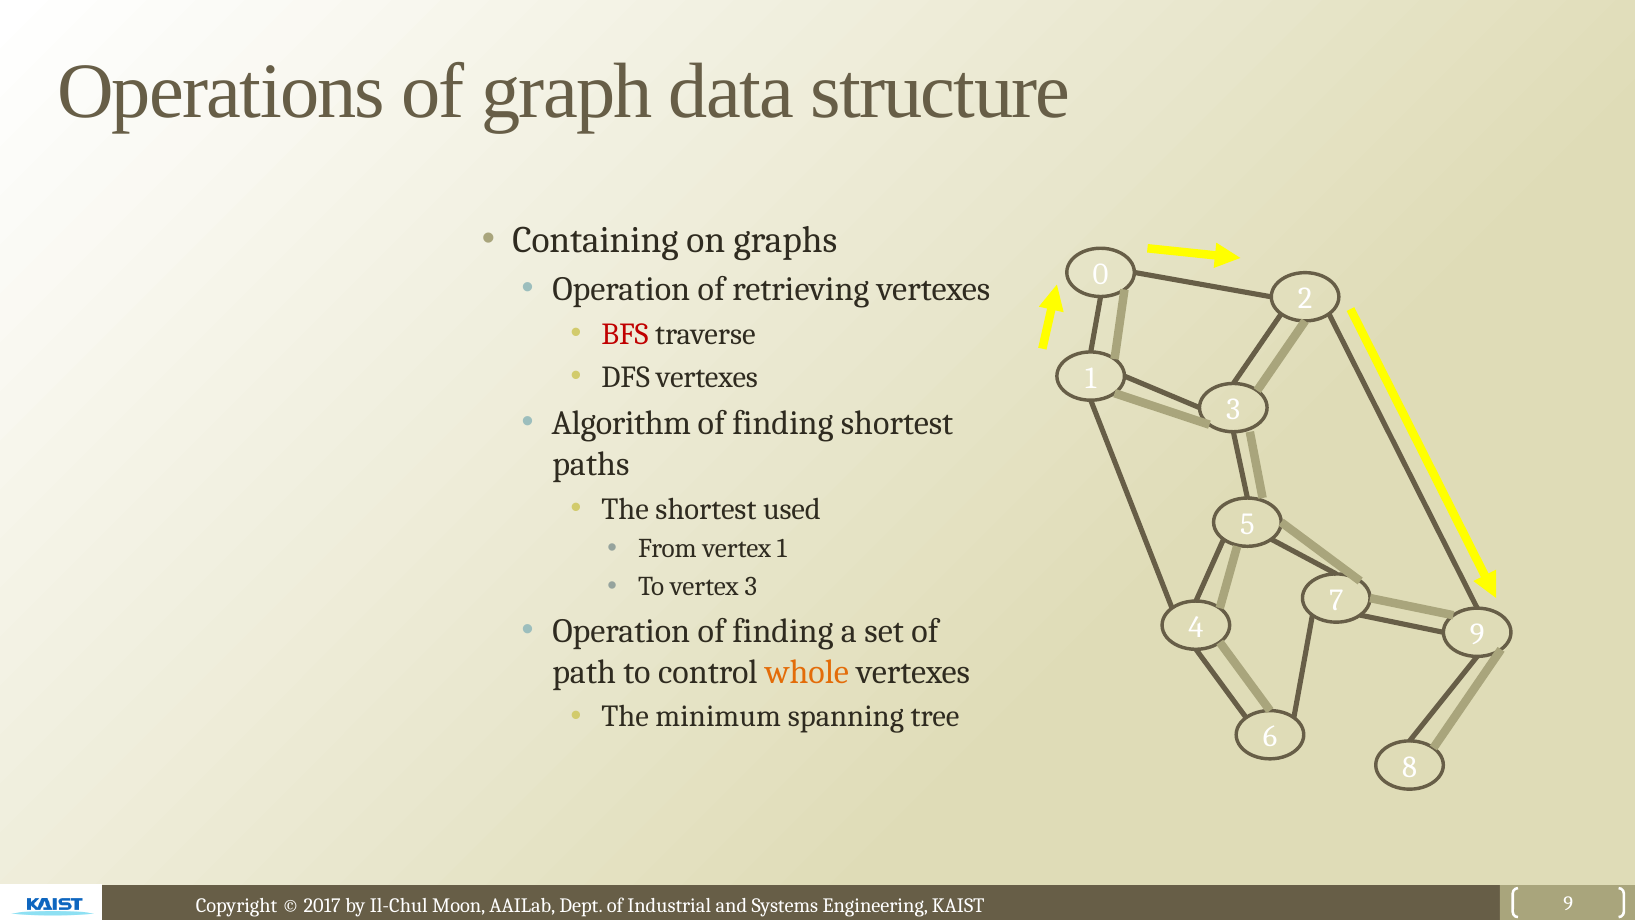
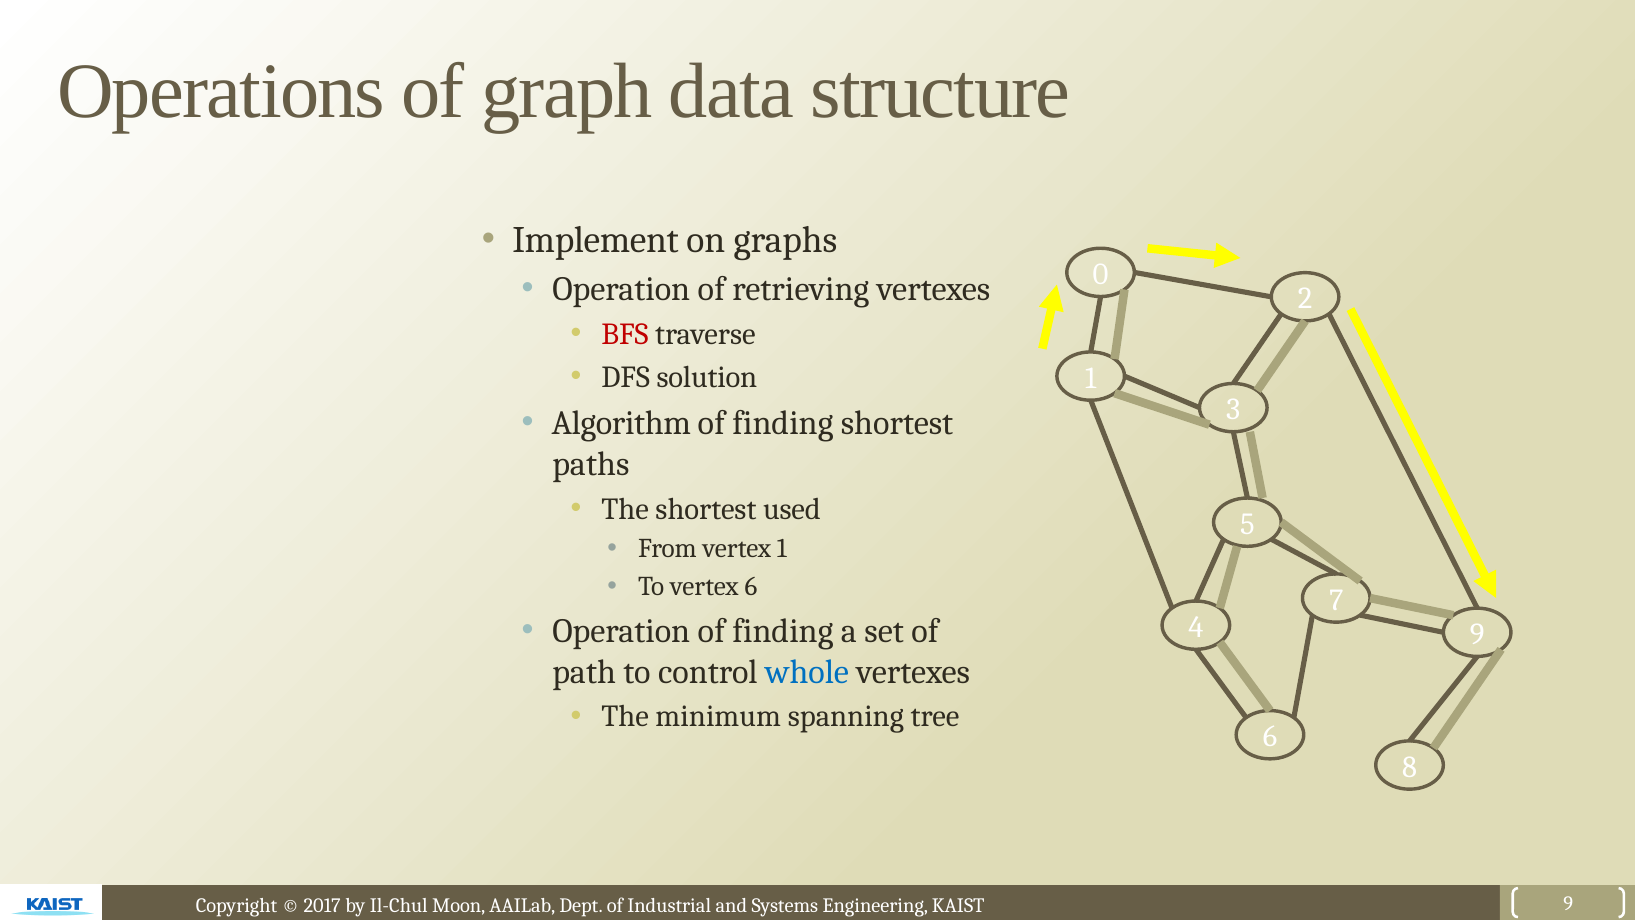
Containing: Containing -> Implement
DFS vertexes: vertexes -> solution
vertex 3: 3 -> 6
whole colour: orange -> blue
